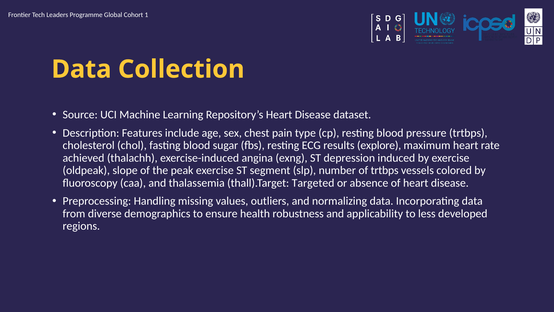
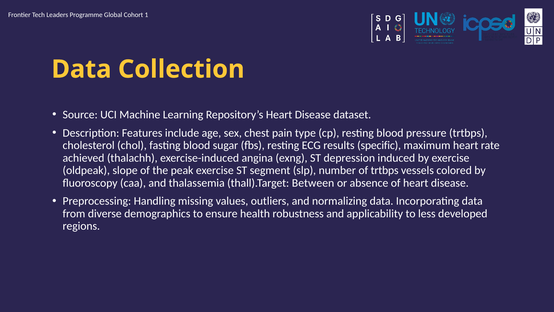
explore: explore -> specific
Targeted: Targeted -> Between
